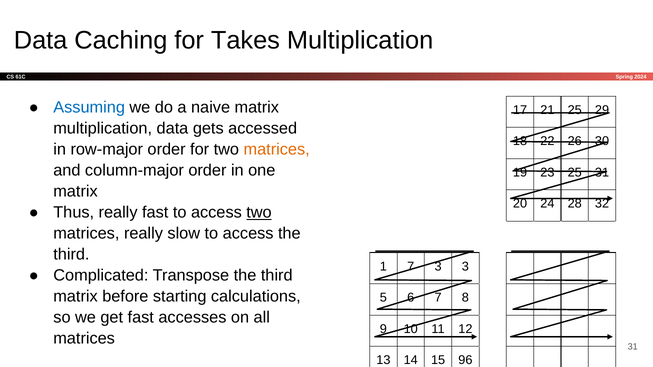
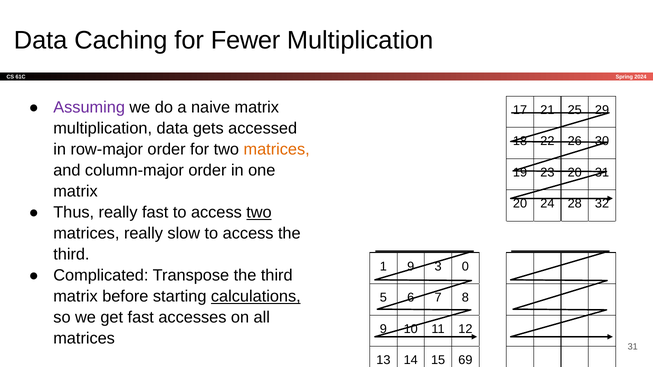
Takes: Takes -> Fewer
Assuming colour: blue -> purple
23 25: 25 -> 20
1 7: 7 -> 9
3 3: 3 -> 0
calculations underline: none -> present
96: 96 -> 69
